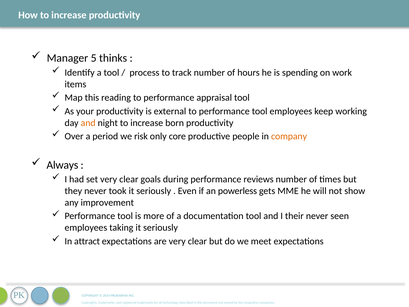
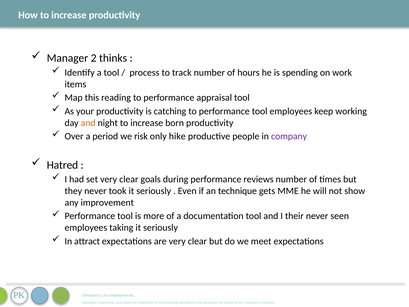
5: 5 -> 2
external: external -> catching
core: core -> hike
company colour: orange -> purple
Always: Always -> Hatred
powerless: powerless -> technique
